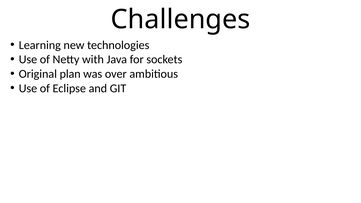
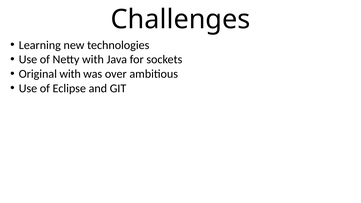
Original plan: plan -> with
